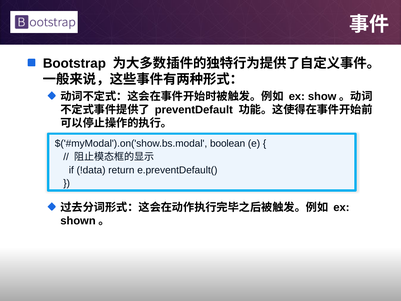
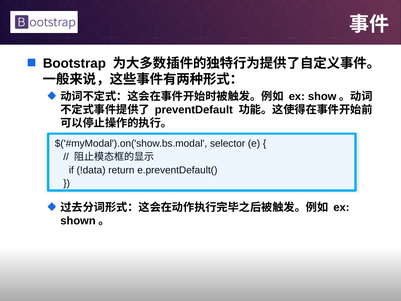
boolean: boolean -> selector
